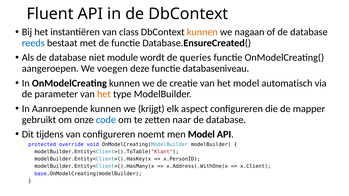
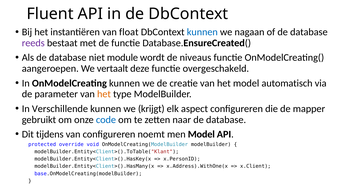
class: class -> float
kunnen at (202, 32) colour: orange -> blue
reeds colour: blue -> purple
queries: queries -> niveaus
voegen: voegen -> vertaalt
databaseniveau: databaseniveau -> overgeschakeld
Aanroepende: Aanroepende -> Verschillende
